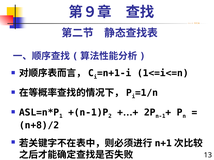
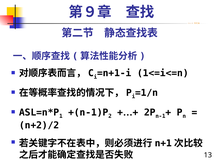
n+8)/2: n+8)/2 -> n+2)/2
